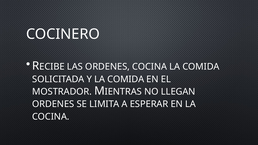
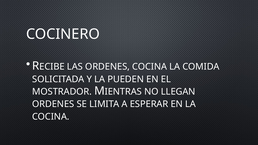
Y LA COMIDA: COMIDA -> PUEDEN
